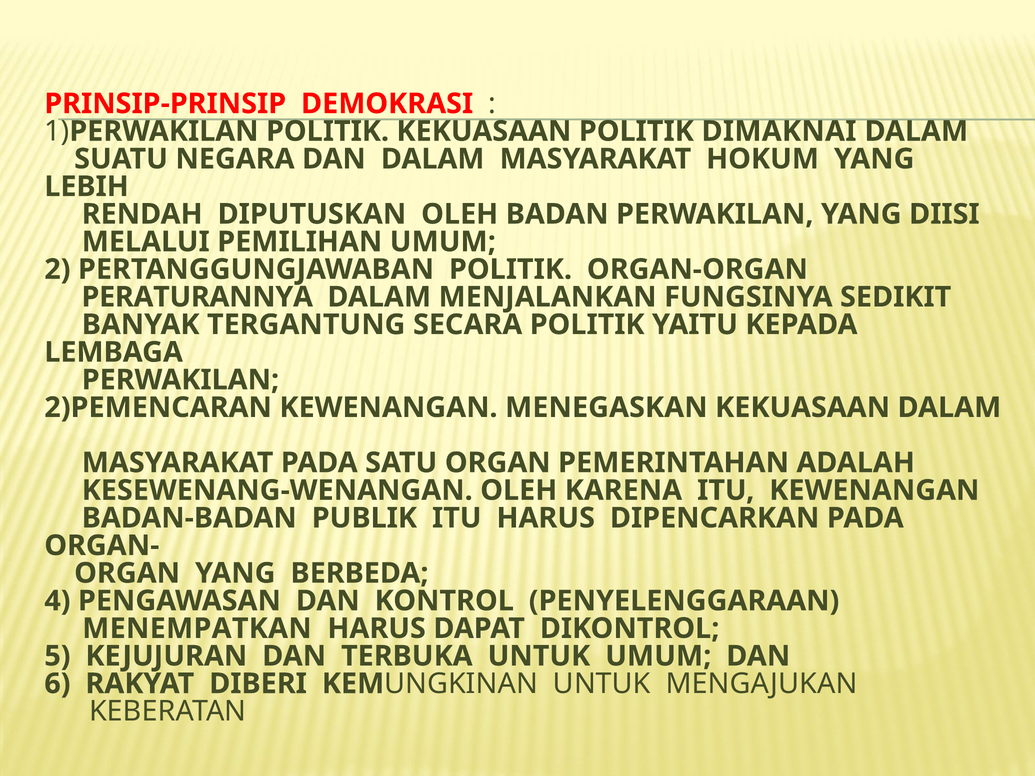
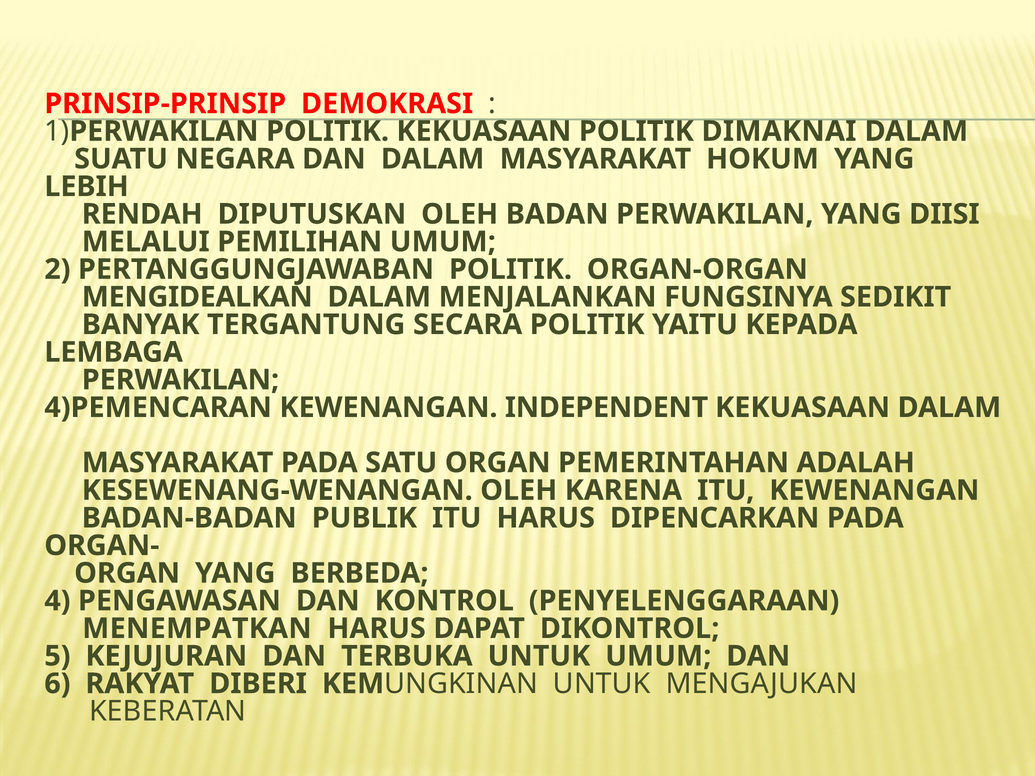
PERATURANNYA: PERATURANNYA -> MENGIDEALKAN
2)PEMENCARAN: 2)PEMENCARAN -> 4)PEMENCARAN
MENEGASKAN: MENEGASKAN -> INDEPENDENT
